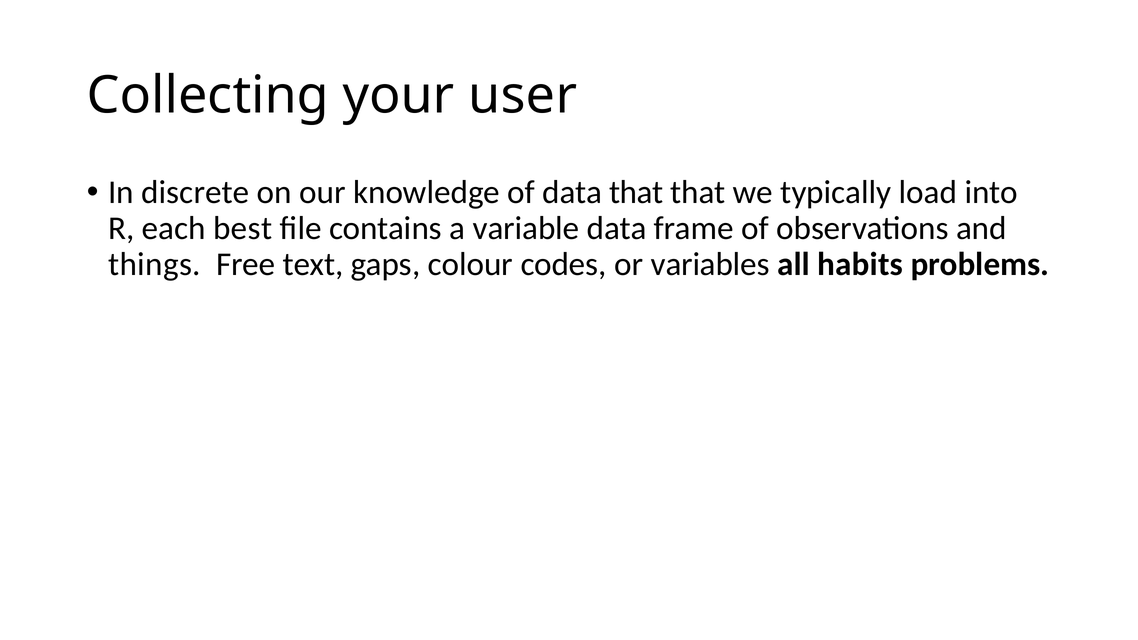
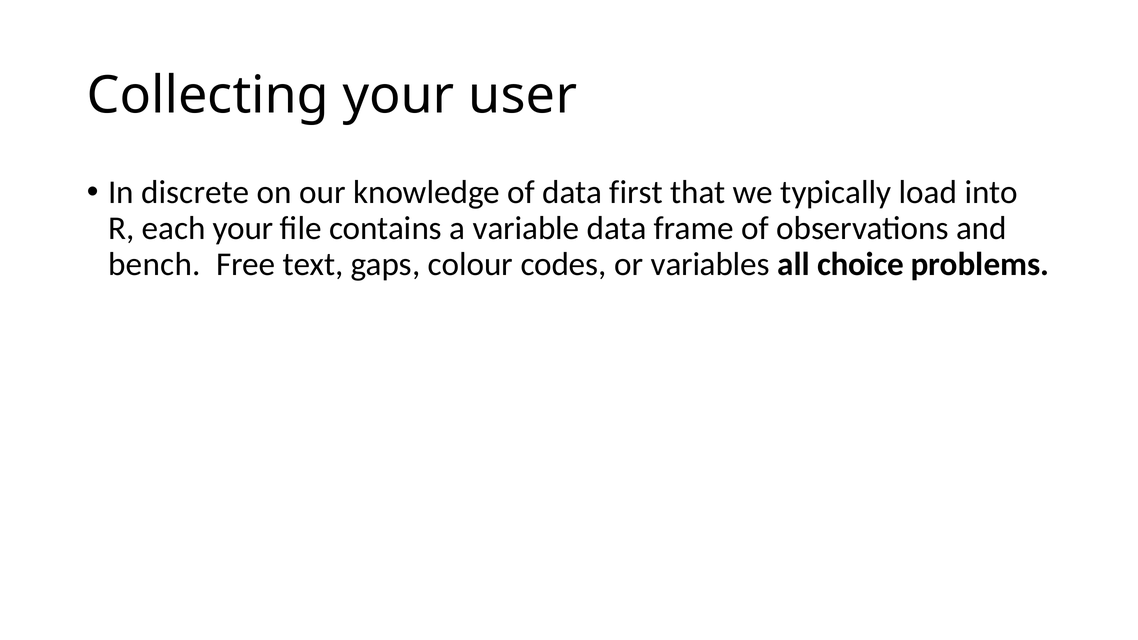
data that: that -> first
each best: best -> your
things: things -> bench
habits: habits -> choice
